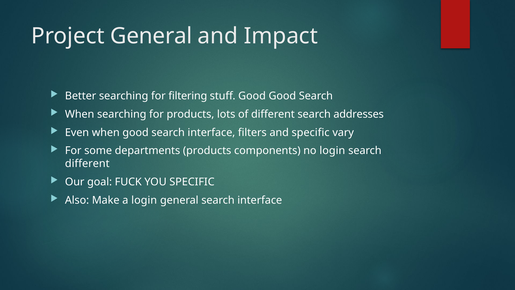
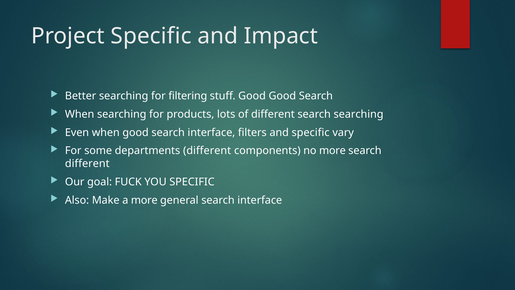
Project General: General -> Specific
search addresses: addresses -> searching
departments products: products -> different
no login: login -> more
a login: login -> more
